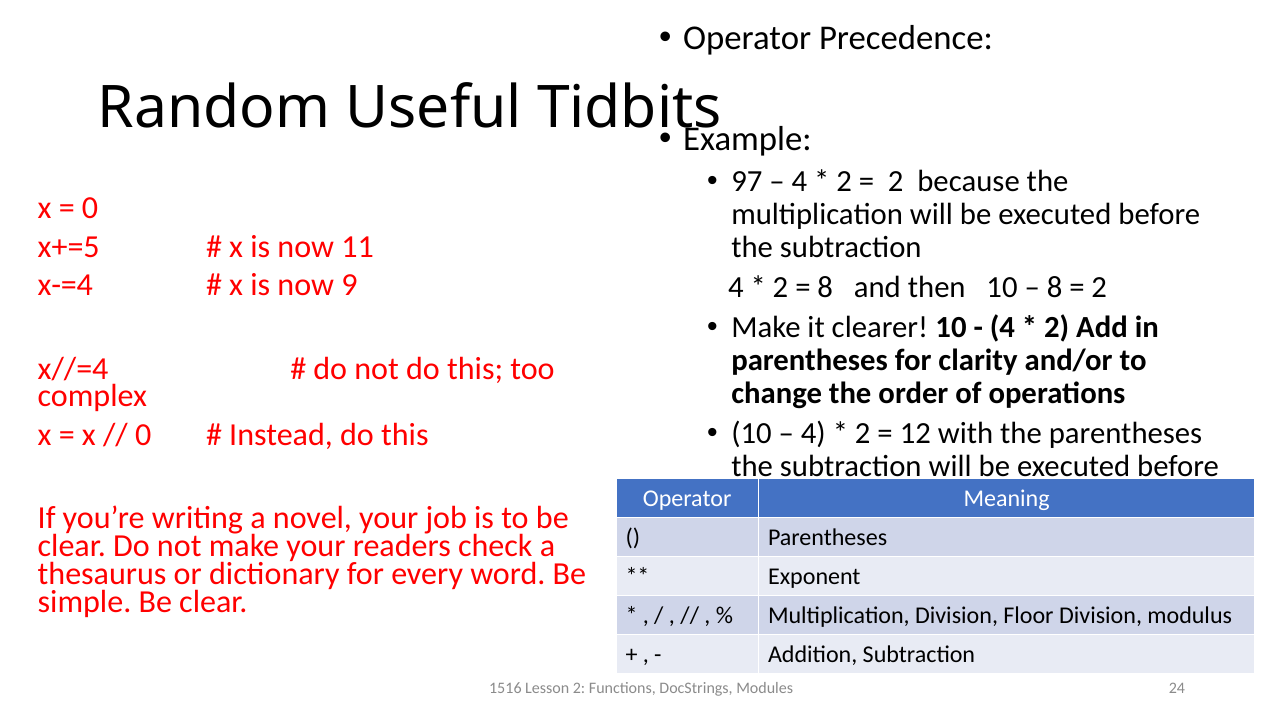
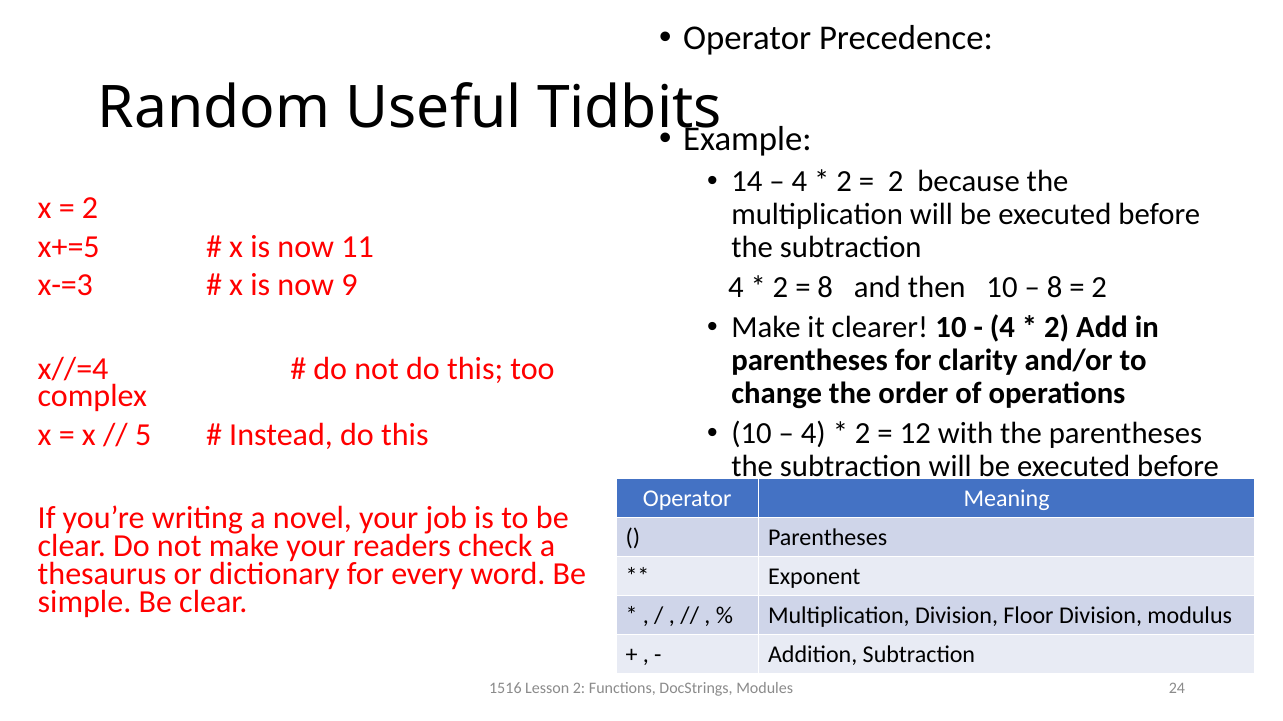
97: 97 -> 14
0 at (90, 208): 0 -> 2
x-=4: x-=4 -> x-=3
0 at (143, 435): 0 -> 5
